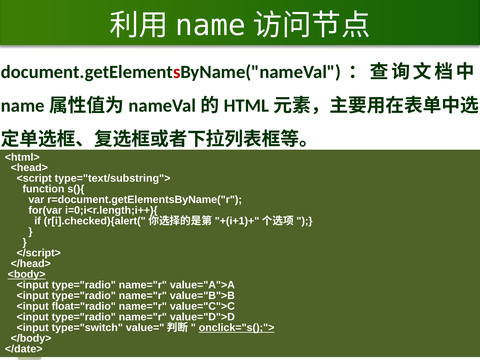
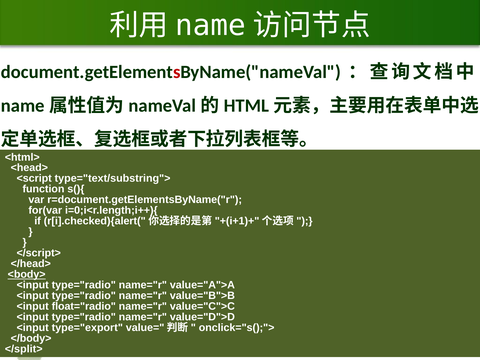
type="switch: type="switch -> type="export
onclick="s();"> underline: present -> none
</date>: </date> -> </split>
